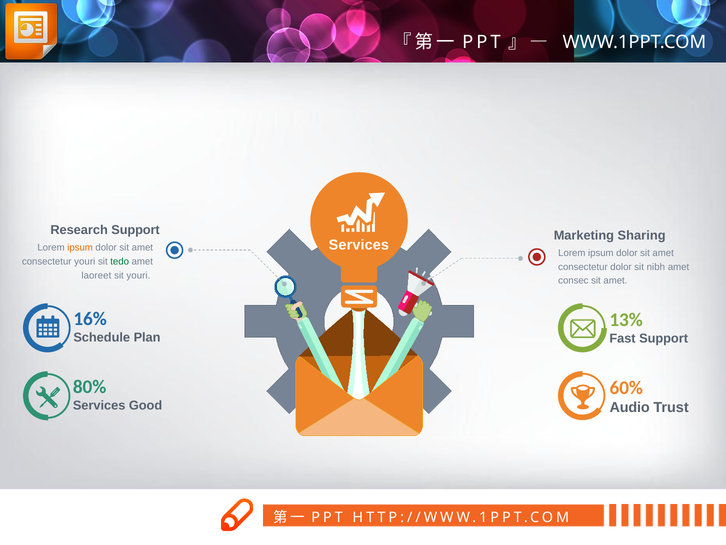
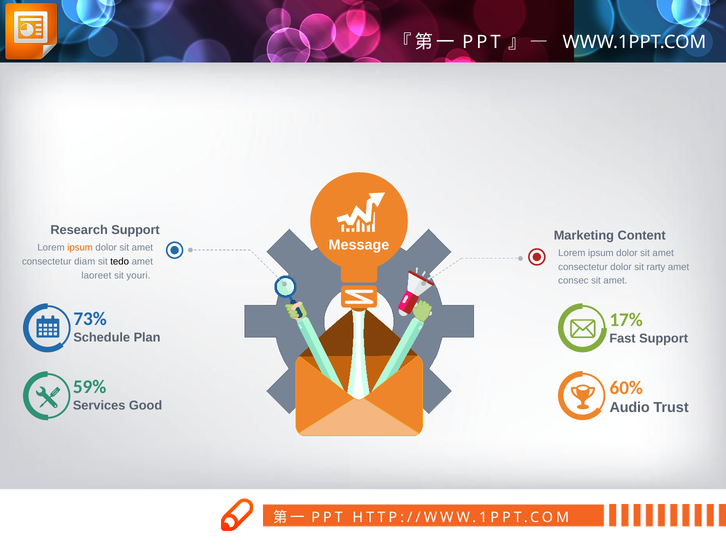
Sharing: Sharing -> Content
Services at (359, 245): Services -> Message
consectetur youri: youri -> diam
tedo colour: green -> black
nibh: nibh -> rarty
16%: 16% -> 73%
13%: 13% -> 17%
80%: 80% -> 59%
